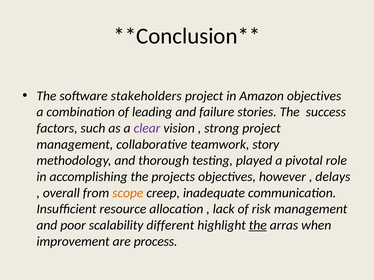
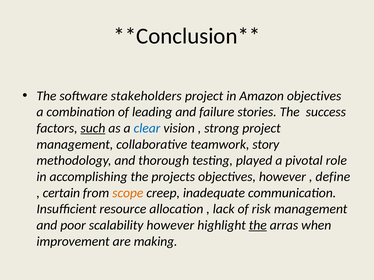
such underline: none -> present
clear colour: purple -> blue
delays: delays -> define
overall: overall -> certain
scalability different: different -> however
process: process -> making
